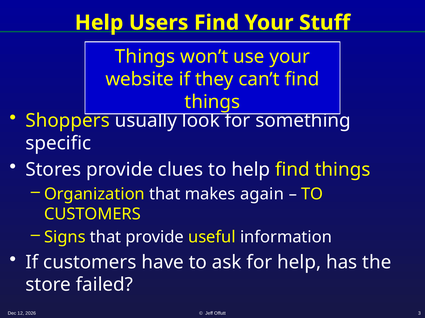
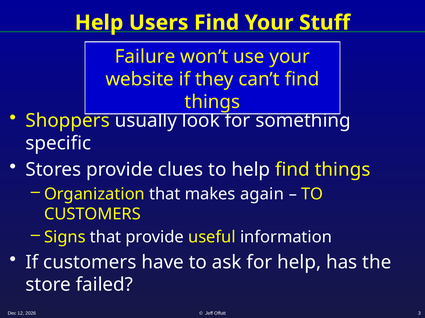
Things at (145, 57): Things -> Failure
